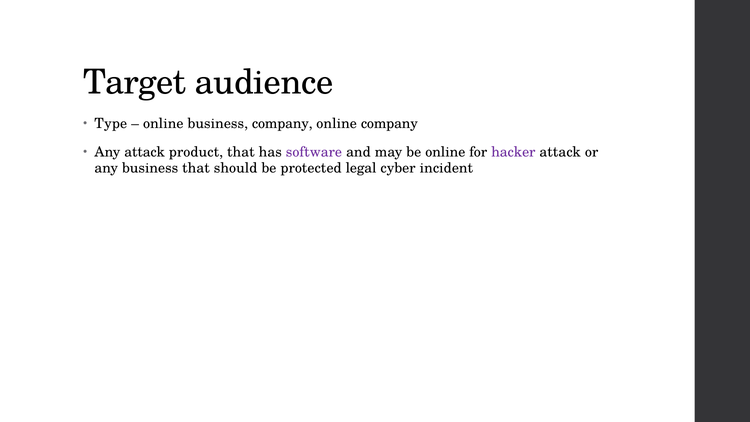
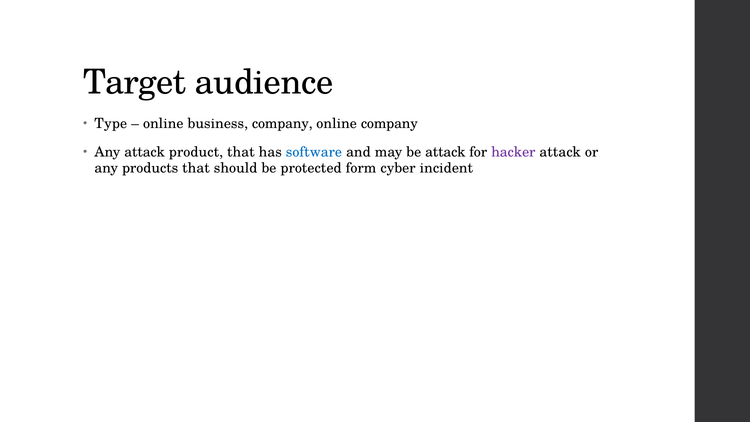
software colour: purple -> blue
be online: online -> attack
any business: business -> products
legal: legal -> form
